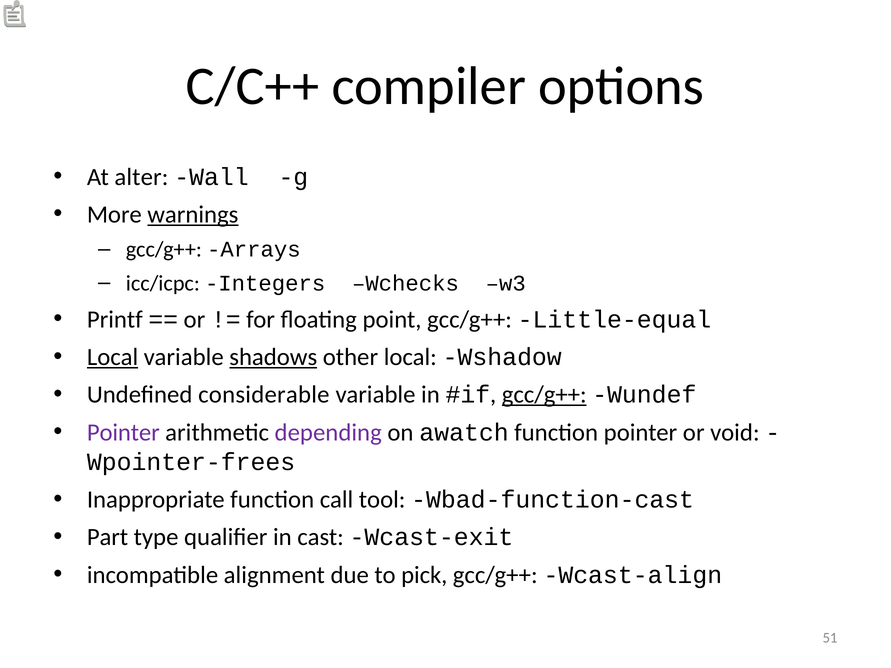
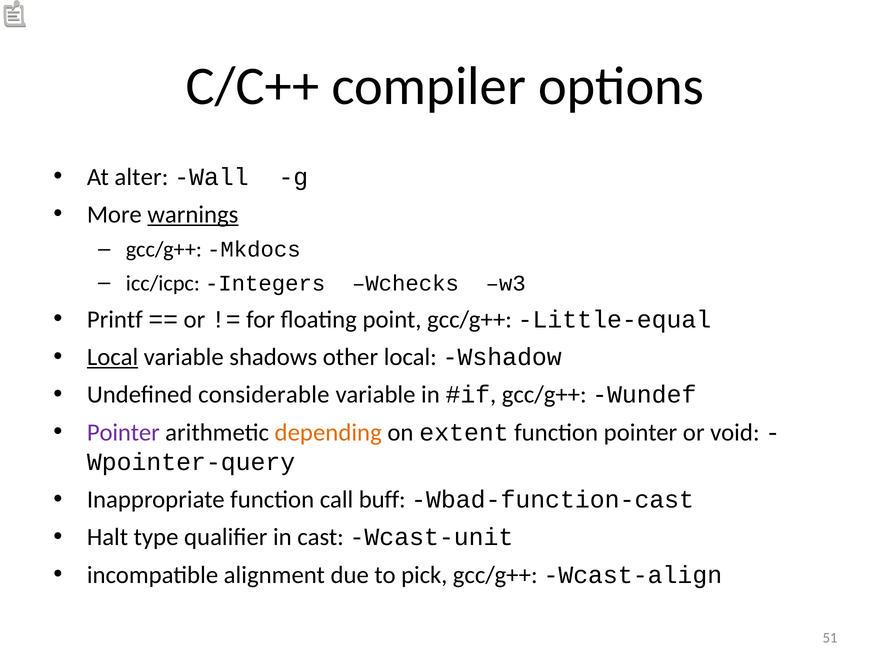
Arrays: Arrays -> Mkdocs
shadows underline: present -> none
gcc/g++ at (544, 395) underline: present -> none
depending colour: purple -> orange
awatch: awatch -> extent
Wpointer-frees: Wpointer-frees -> Wpointer-query
tool: tool -> buff
Part: Part -> Halt
Wcast-exit: Wcast-exit -> Wcast-unit
